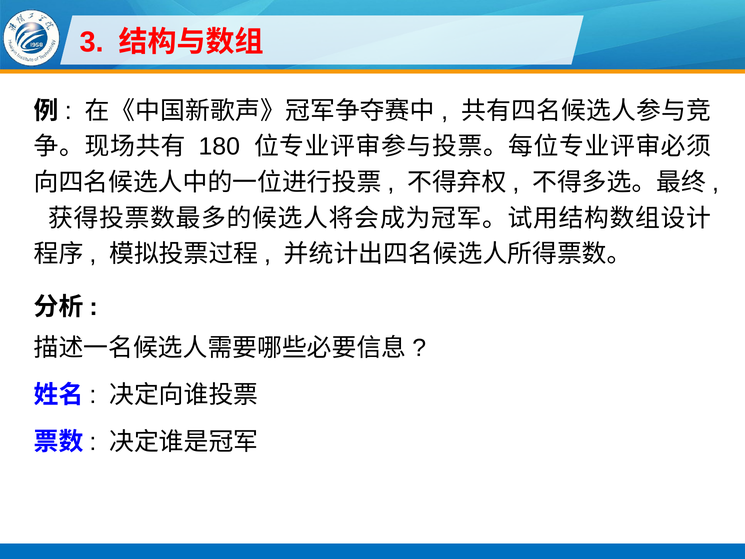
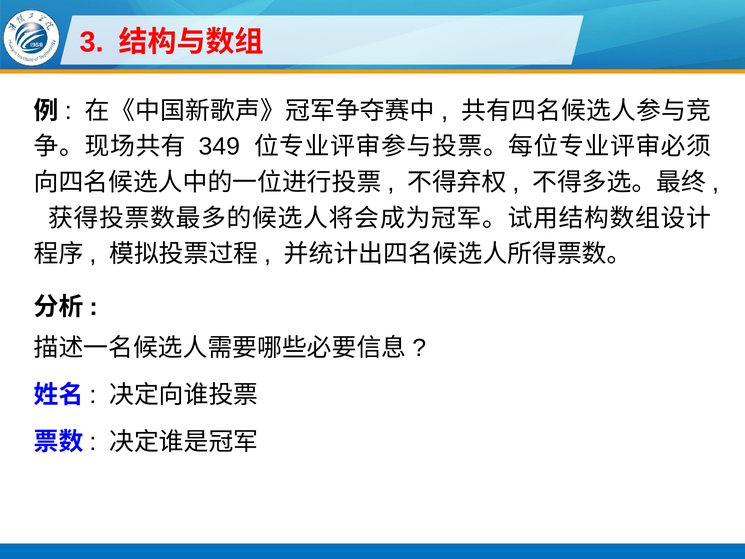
180: 180 -> 349
